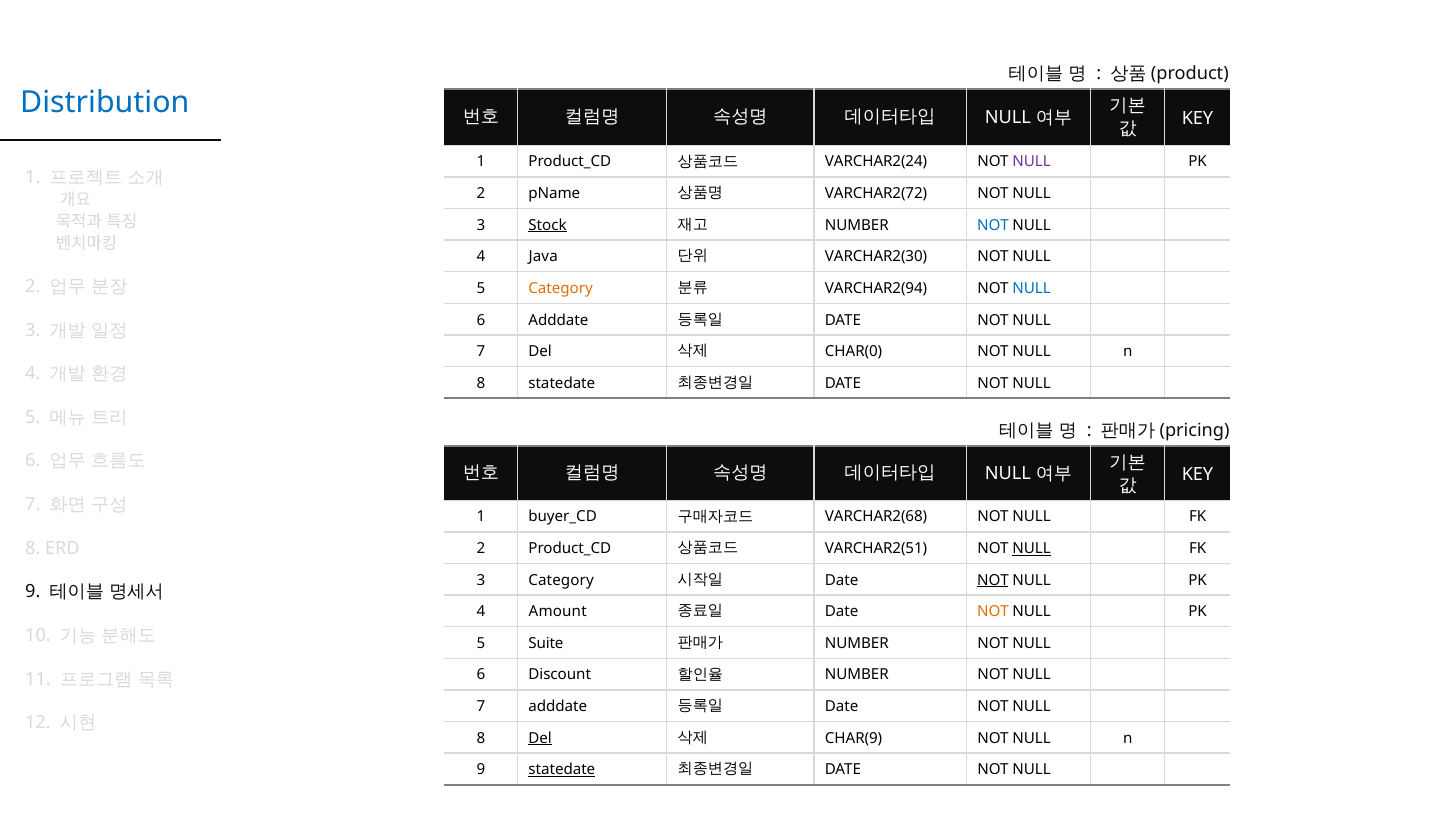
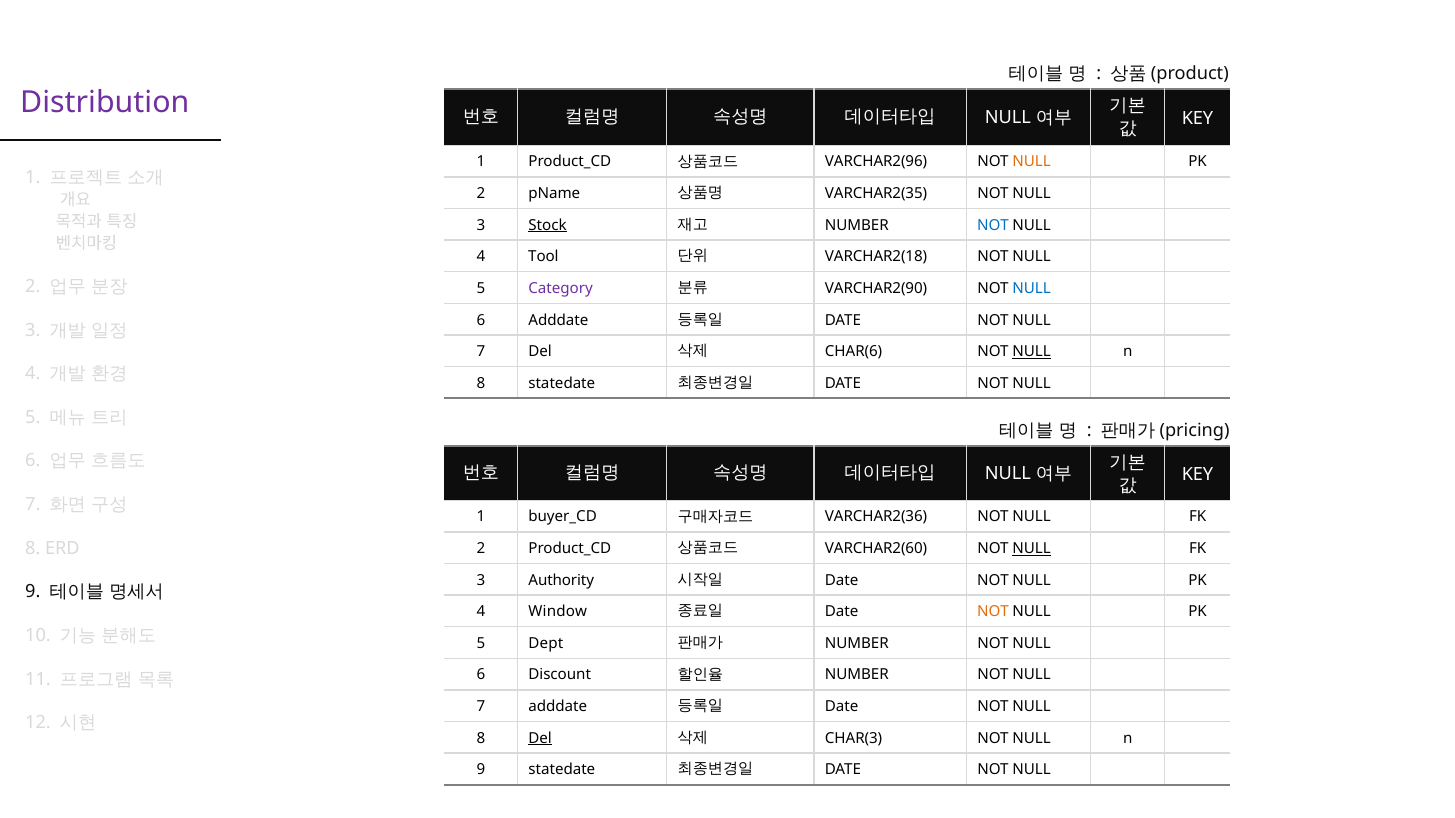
Distribution colour: blue -> purple
VARCHAR2(24: VARCHAR2(24 -> VARCHAR2(96
NULL at (1032, 162) colour: purple -> orange
VARCHAR2(72: VARCHAR2(72 -> VARCHAR2(35
Java: Java -> Tool
VARCHAR2(30: VARCHAR2(30 -> VARCHAR2(18
Category at (561, 289) colour: orange -> purple
VARCHAR2(94: VARCHAR2(94 -> VARCHAR2(90
CHAR(0: CHAR(0 -> CHAR(6
NULL at (1032, 352) underline: none -> present
VARCHAR2(68: VARCHAR2(68 -> VARCHAR2(36
VARCHAR2(51: VARCHAR2(51 -> VARCHAR2(60
3 Category: Category -> Authority
NOT at (993, 580) underline: present -> none
Amount: Amount -> Window
Suite: Suite -> Dept
CHAR(9: CHAR(9 -> CHAR(3
statedate at (562, 770) underline: present -> none
